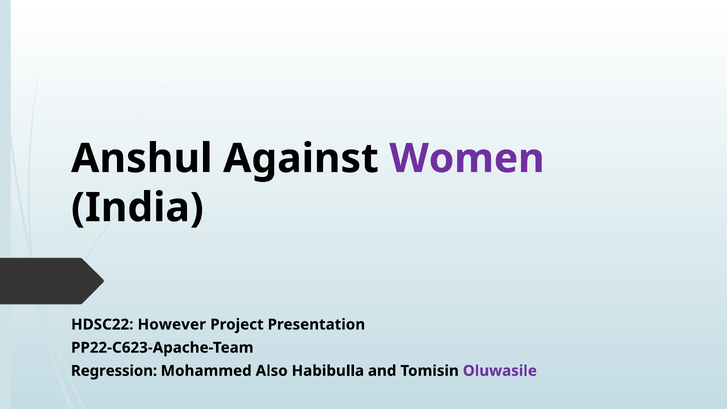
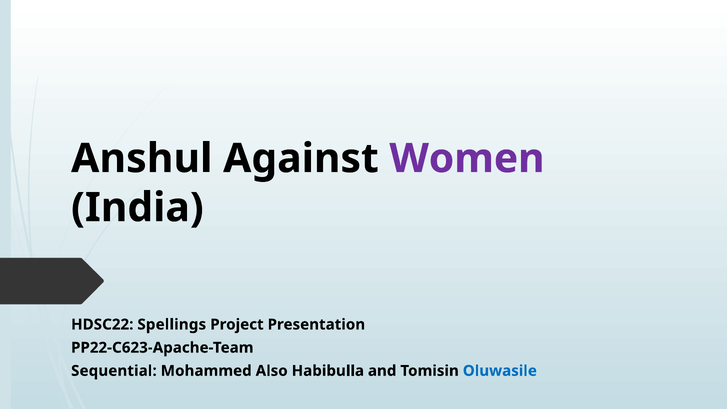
However: However -> Spellings
Regression: Regression -> Sequential
Oluwasile colour: purple -> blue
